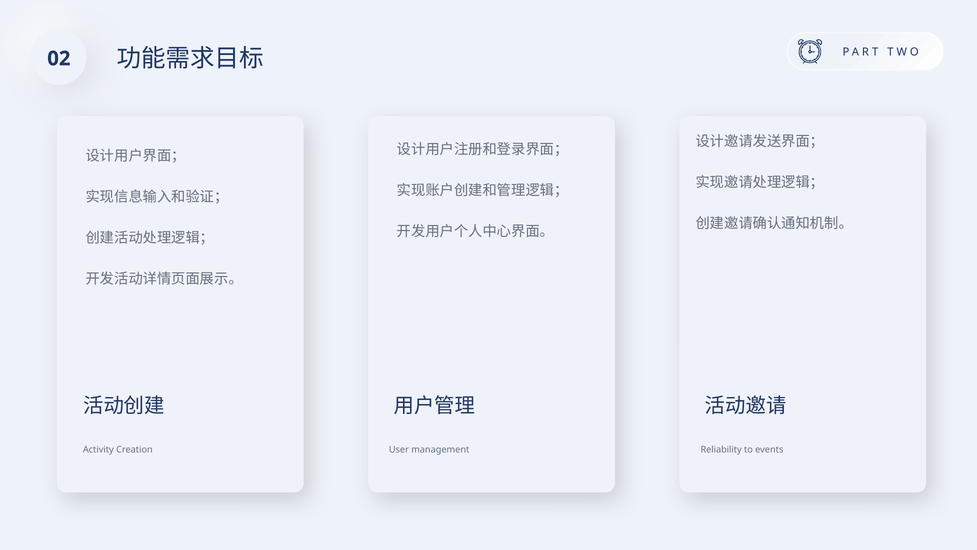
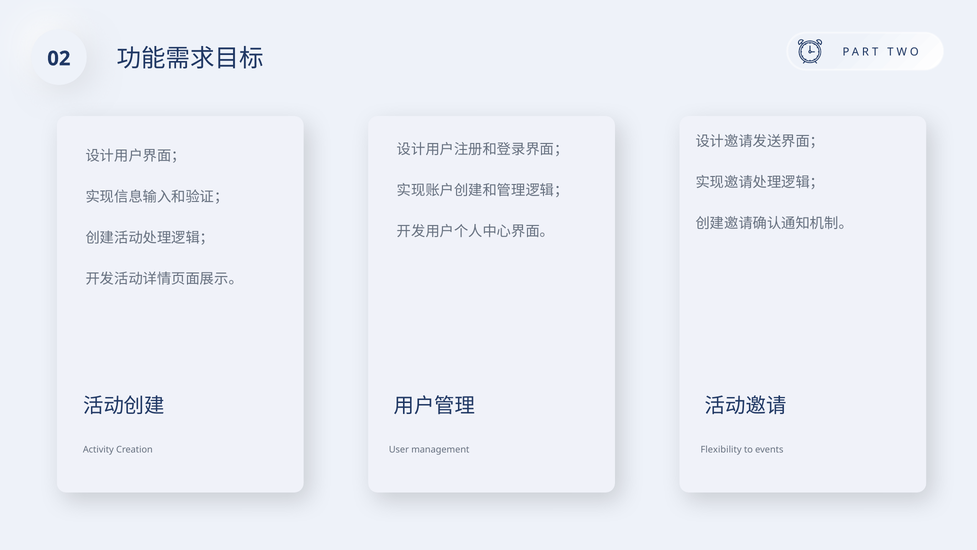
Reliability: Reliability -> Flexibility
